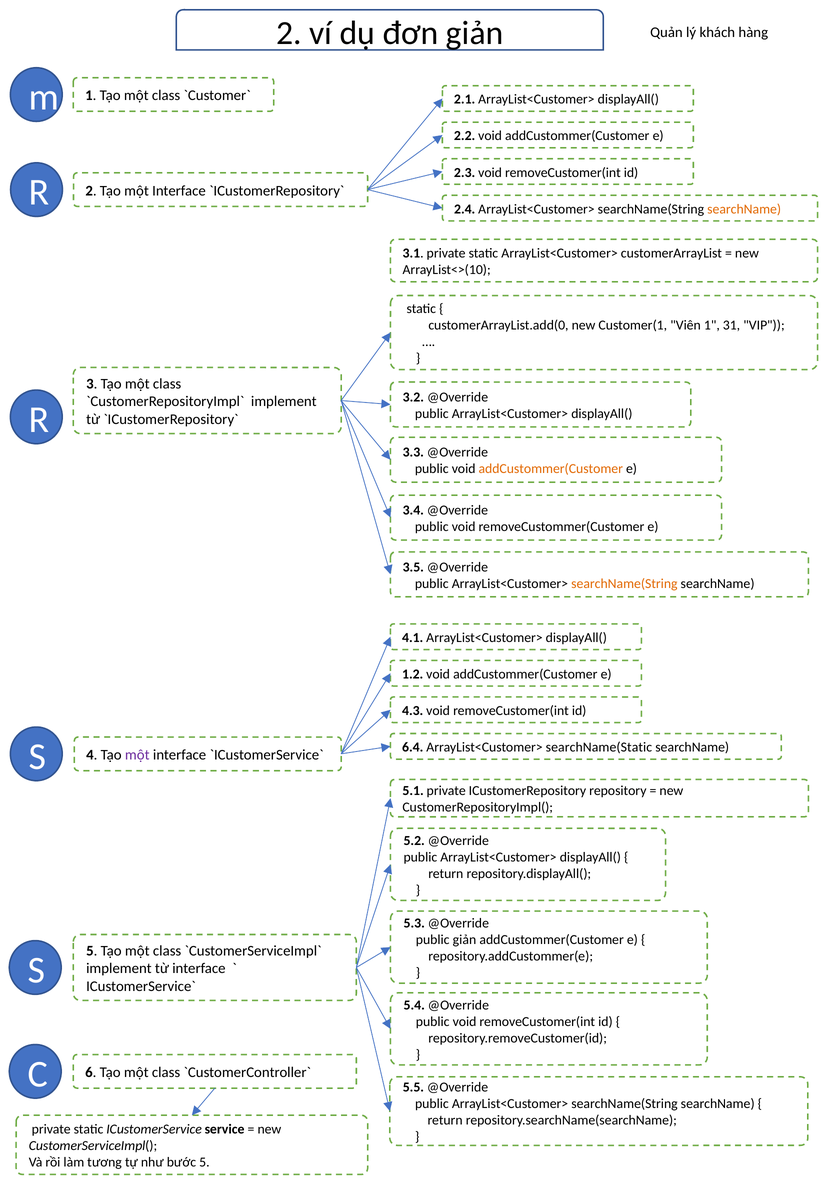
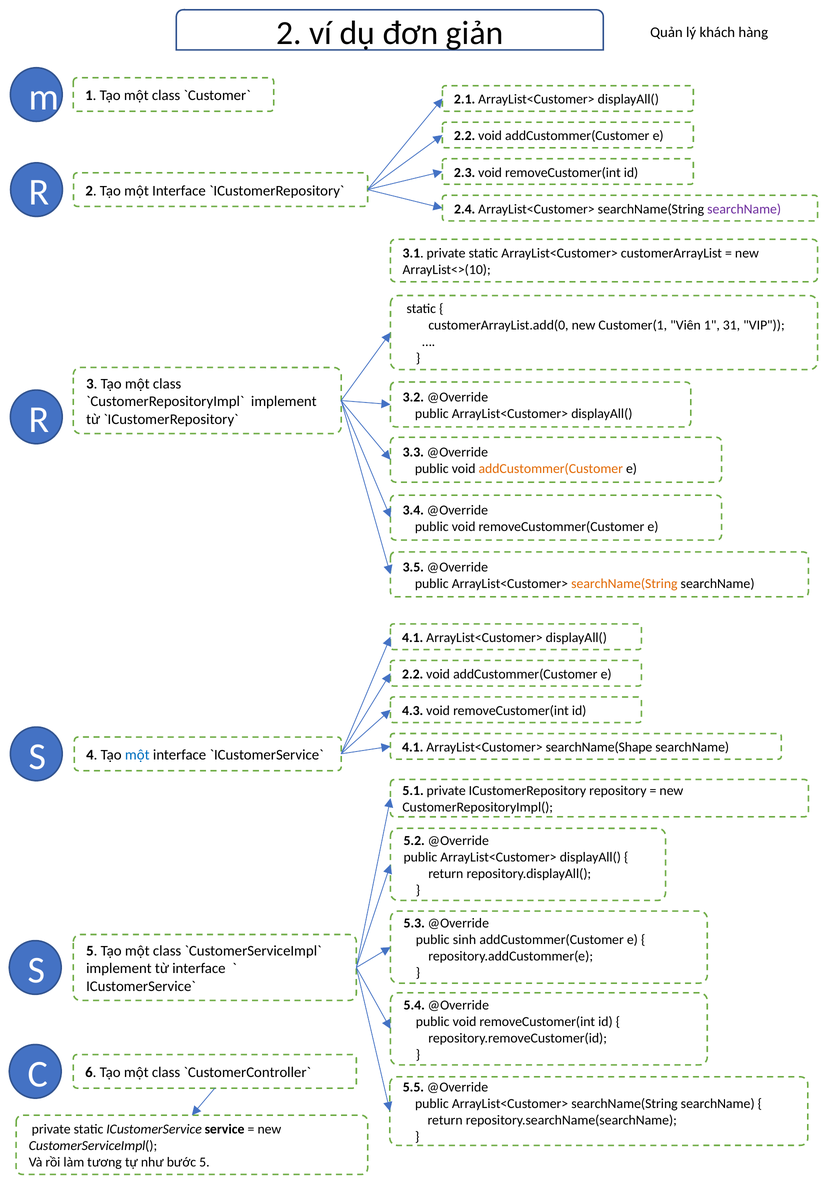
searchName at (744, 209) colour: orange -> purple
1.2 at (413, 674): 1.2 -> 2.2
một at (137, 755) colour: purple -> blue
6.4 at (413, 747): 6.4 -> 4.1
searchName(Static: searchName(Static -> searchName(Shape
public giản: giản -> sinh
